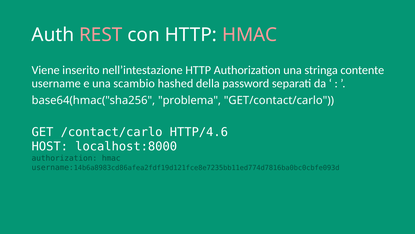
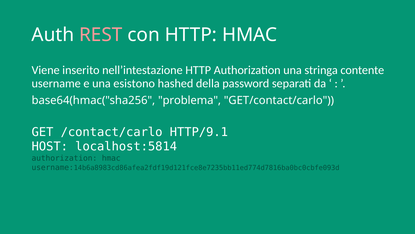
HMAC at (250, 35) colour: pink -> white
scambio: scambio -> esistono
HTTP/4.6: HTTP/4.6 -> HTTP/9.1
localhost:8000: localhost:8000 -> localhost:5814
